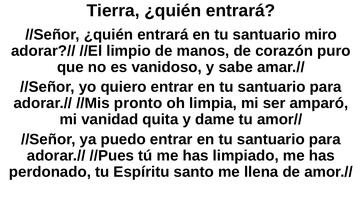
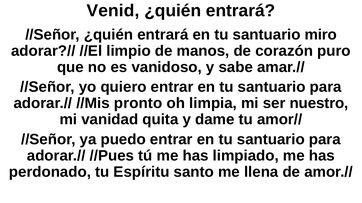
Tierra: Tierra -> Venid
amparó: amparó -> nuestro
